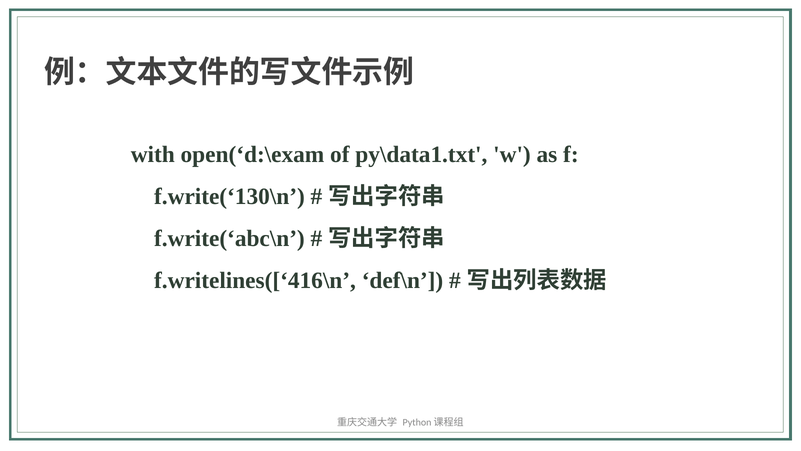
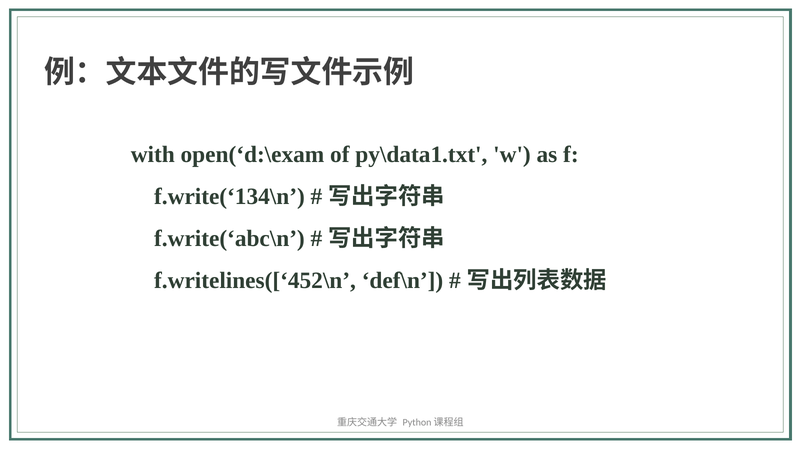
f.write(‘130\n: f.write(‘130\n -> f.write(‘134\n
f.writelines([‘416\n: f.writelines([‘416\n -> f.writelines([‘452\n
